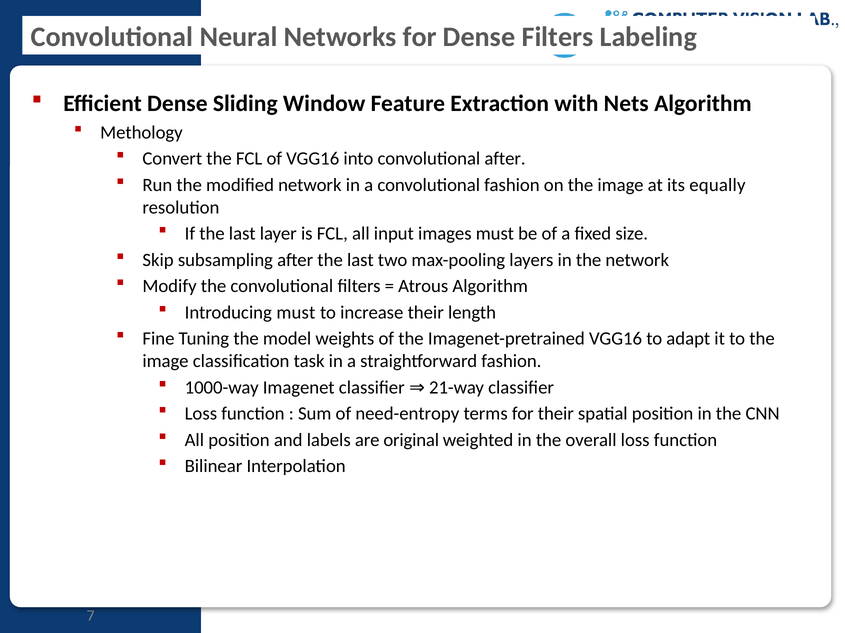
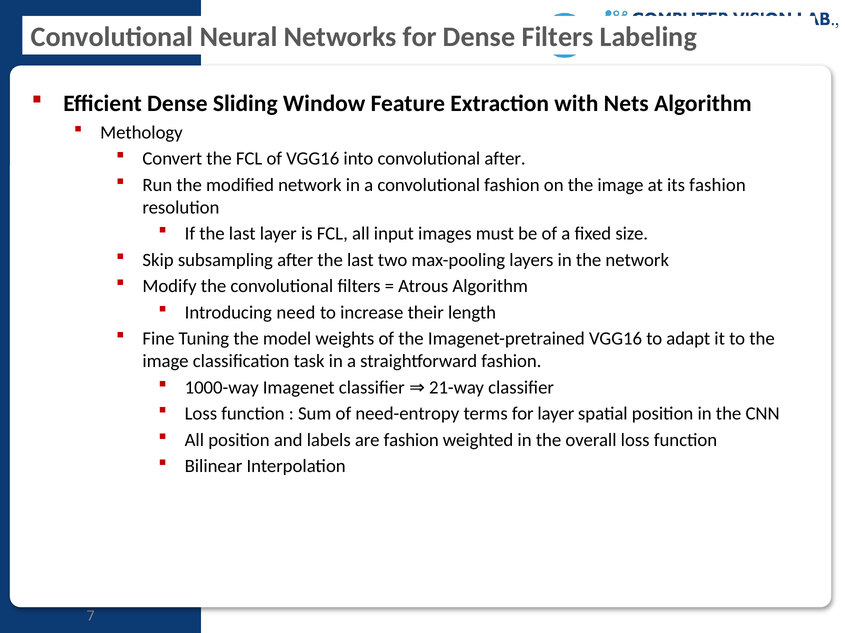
its equally: equally -> fashion
Introducing must: must -> need
for their: their -> layer
are original: original -> fashion
